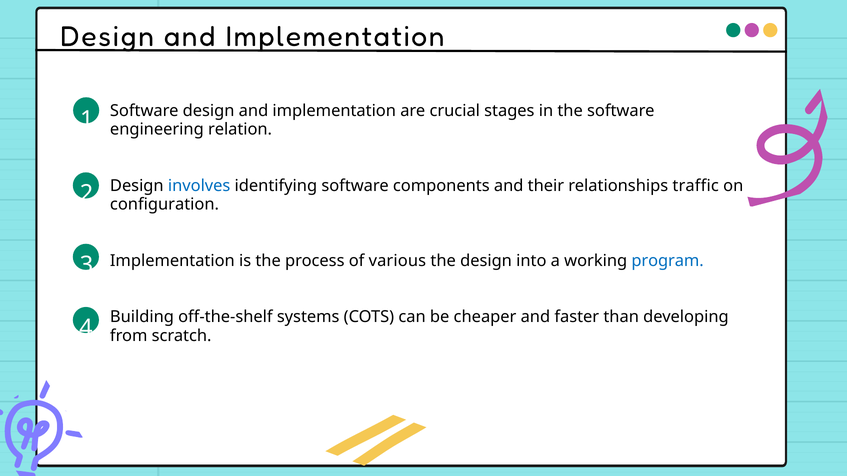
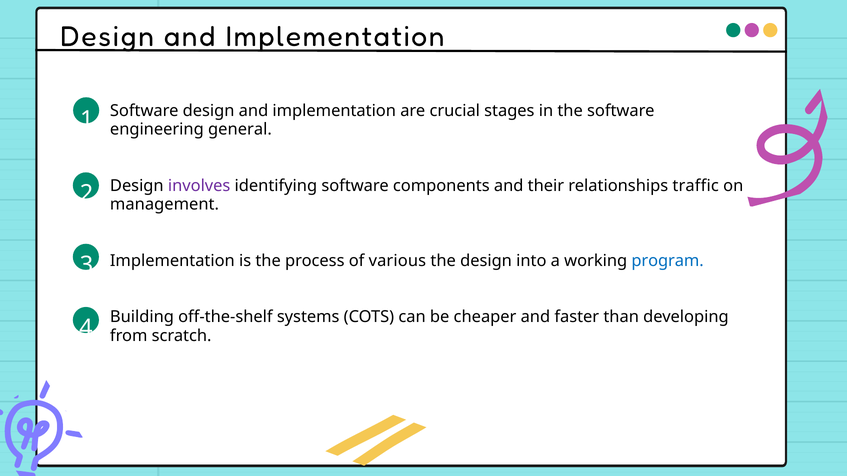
relation: relation -> general
involves colour: blue -> purple
configuration: configuration -> management
